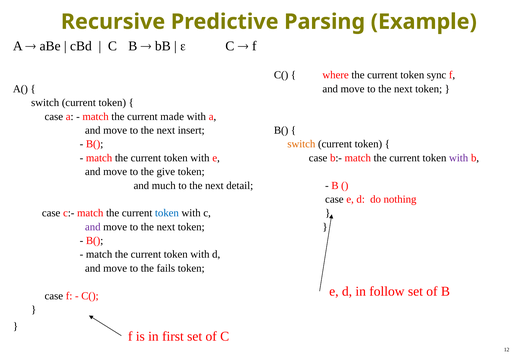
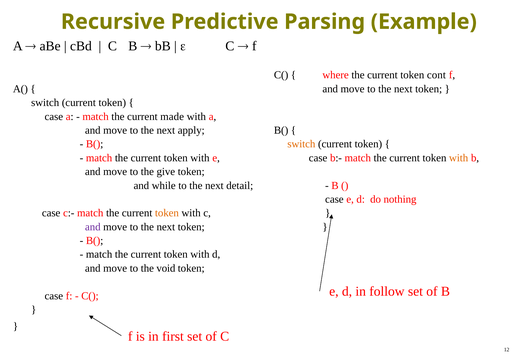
sync: sync -> cont
insert: insert -> apply
with at (459, 158) colour: purple -> orange
much: much -> while
token at (167, 213) colour: blue -> orange
fails: fails -> void
